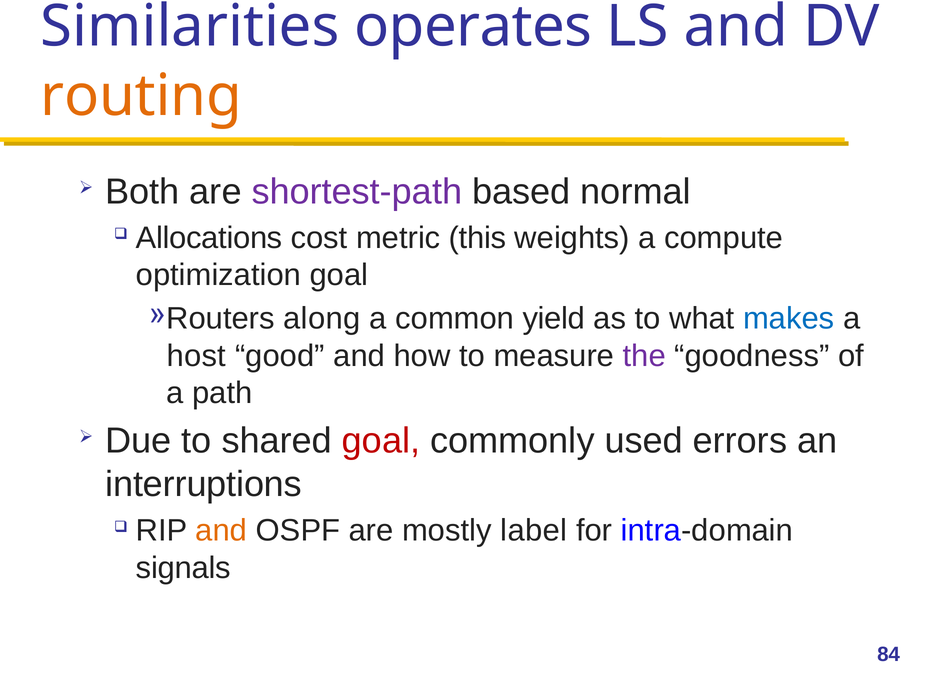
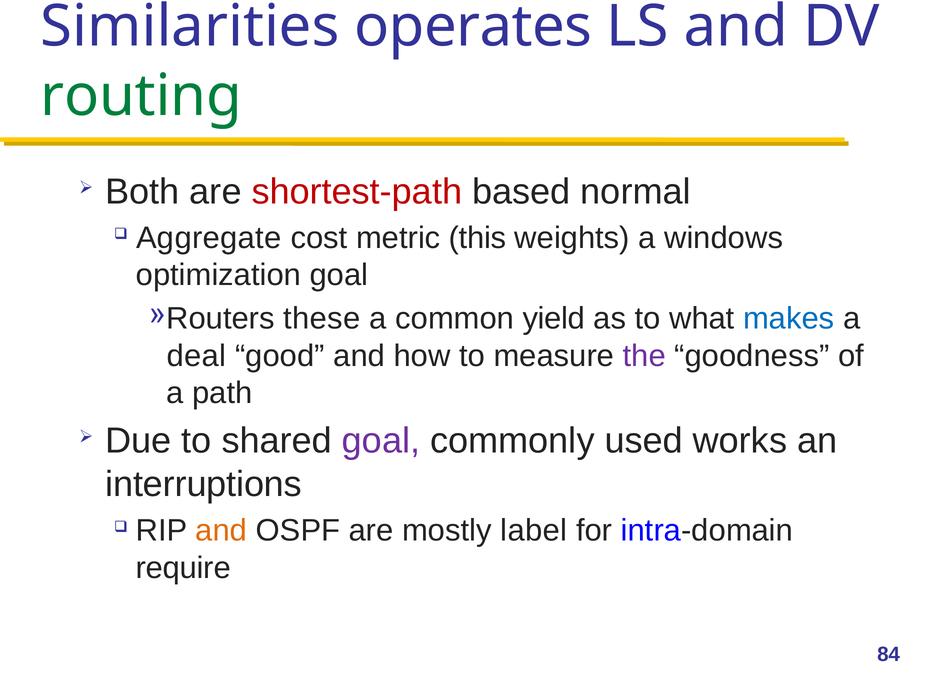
routing colour: orange -> green
shortest-path colour: purple -> red
Allocations: Allocations -> Aggregate
compute: compute -> windows
along: along -> these
host: host -> deal
goal at (381, 441) colour: red -> purple
errors: errors -> works
signals: signals -> require
